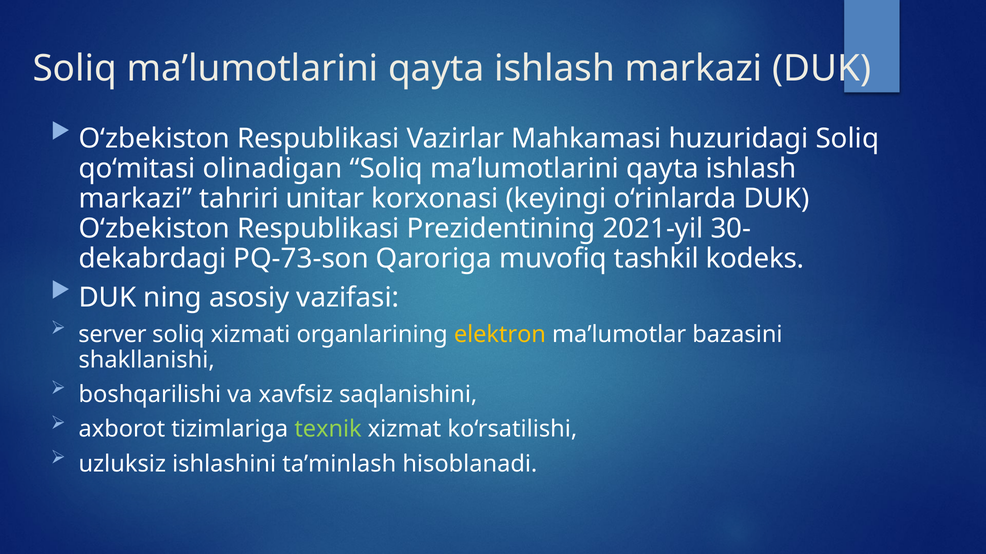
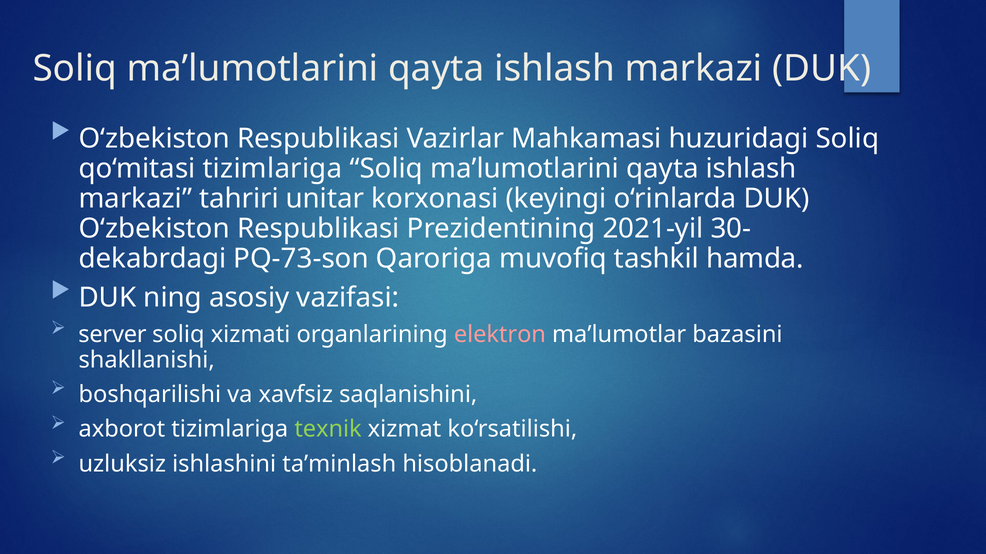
qo‘mitasi olinadigan: olinadigan -> tizimlariga
kodeks: kodeks -> hamda
elektron colour: yellow -> pink
